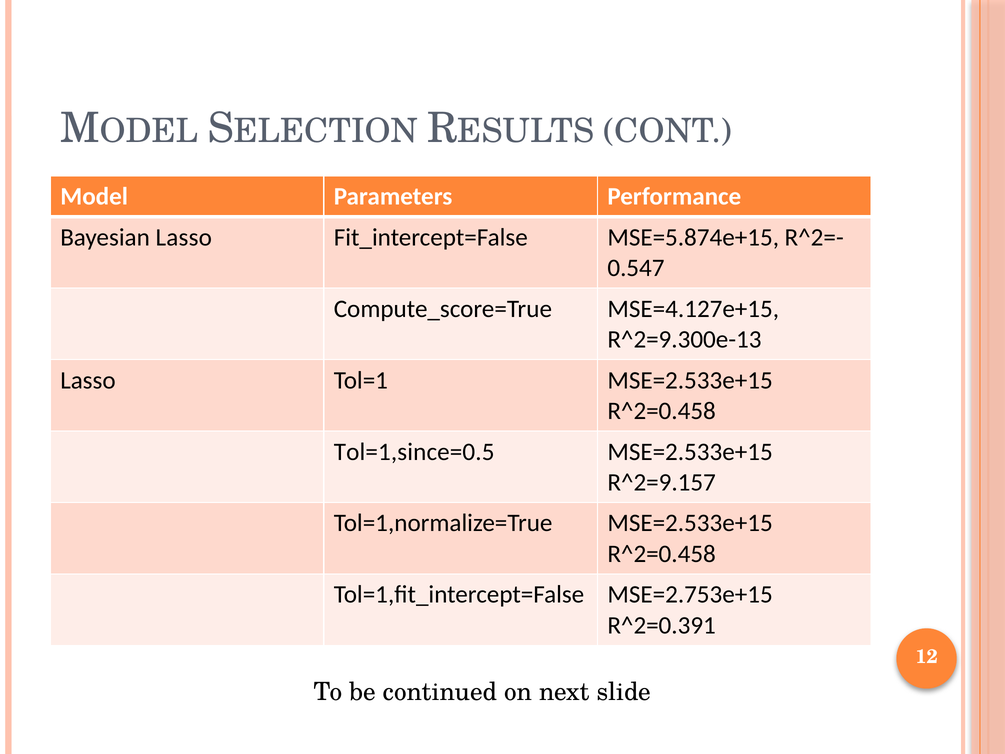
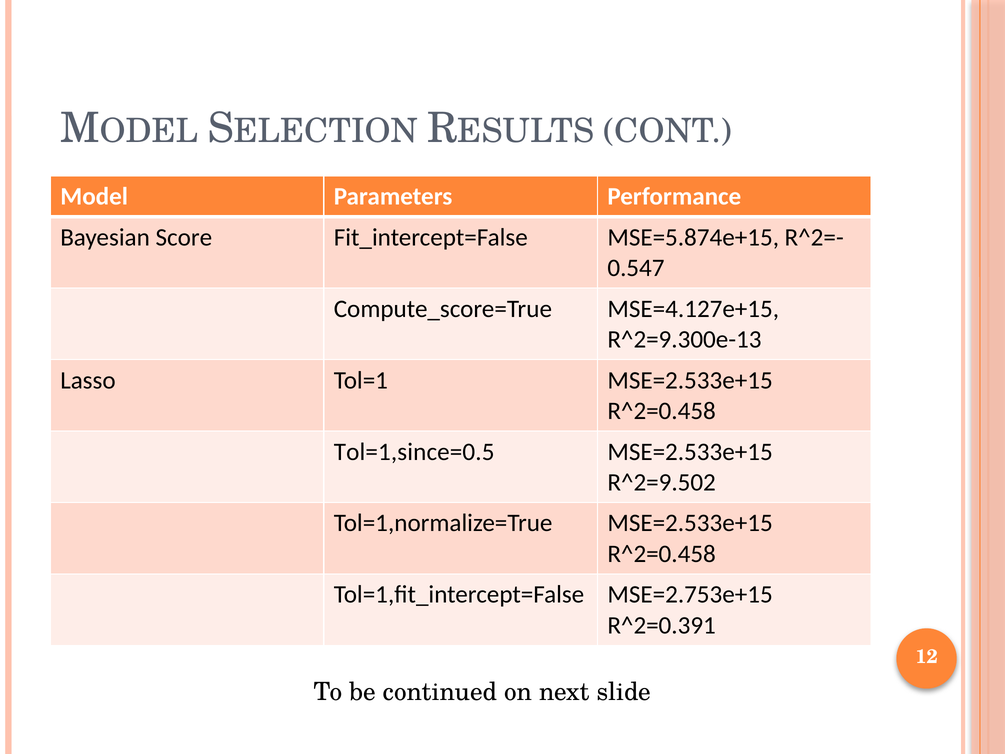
Bayesian Lasso: Lasso -> Score
R^2=9.157: R^2=9.157 -> R^2=9.502
